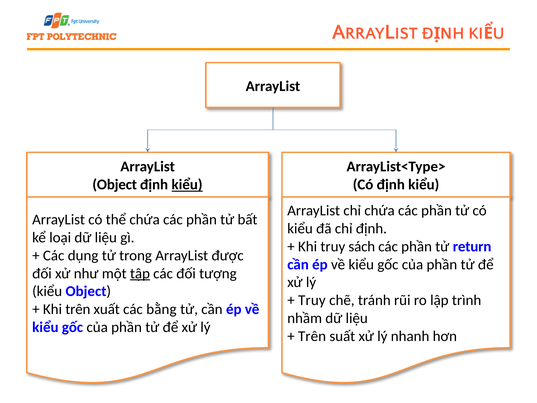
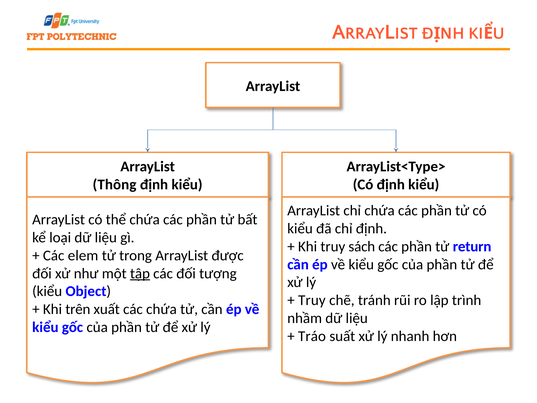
Object at (115, 185): Object -> Thông
kiểu at (187, 185) underline: present -> none
dụng: dụng -> elem
các bằng: bằng -> chứa
Trên at (312, 336): Trên -> Tráo
